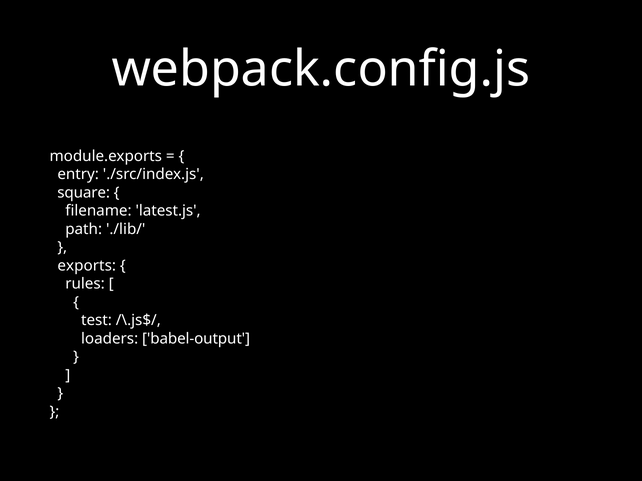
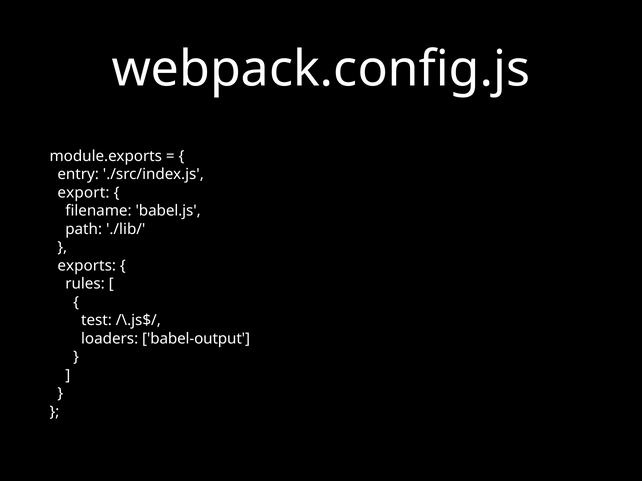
square: square -> export
latest.js: latest.js -> babel.js
